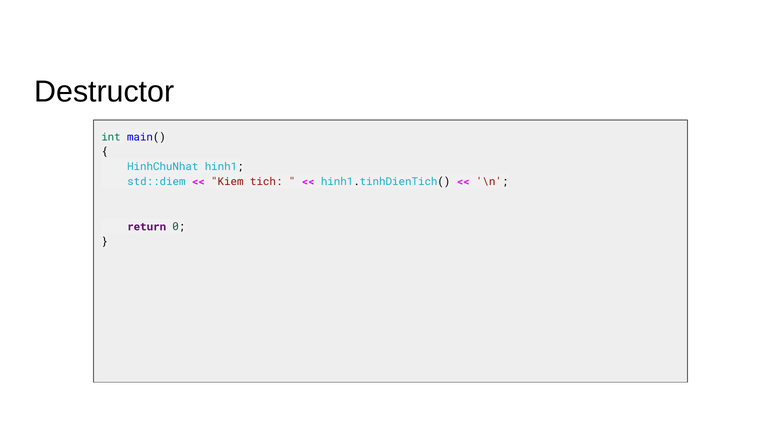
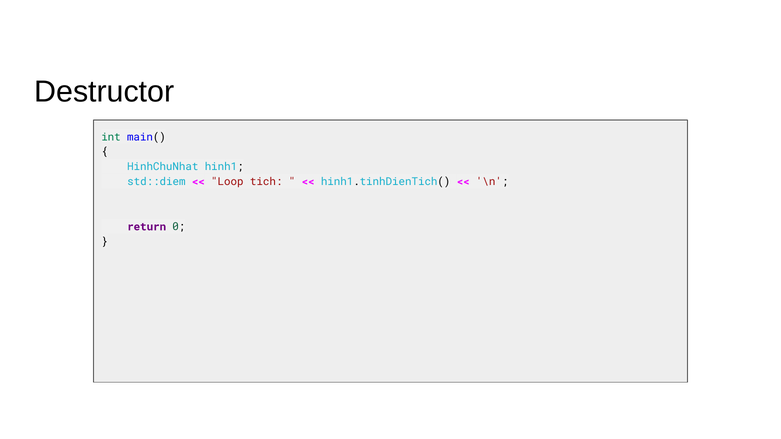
Kiem: Kiem -> Loop
